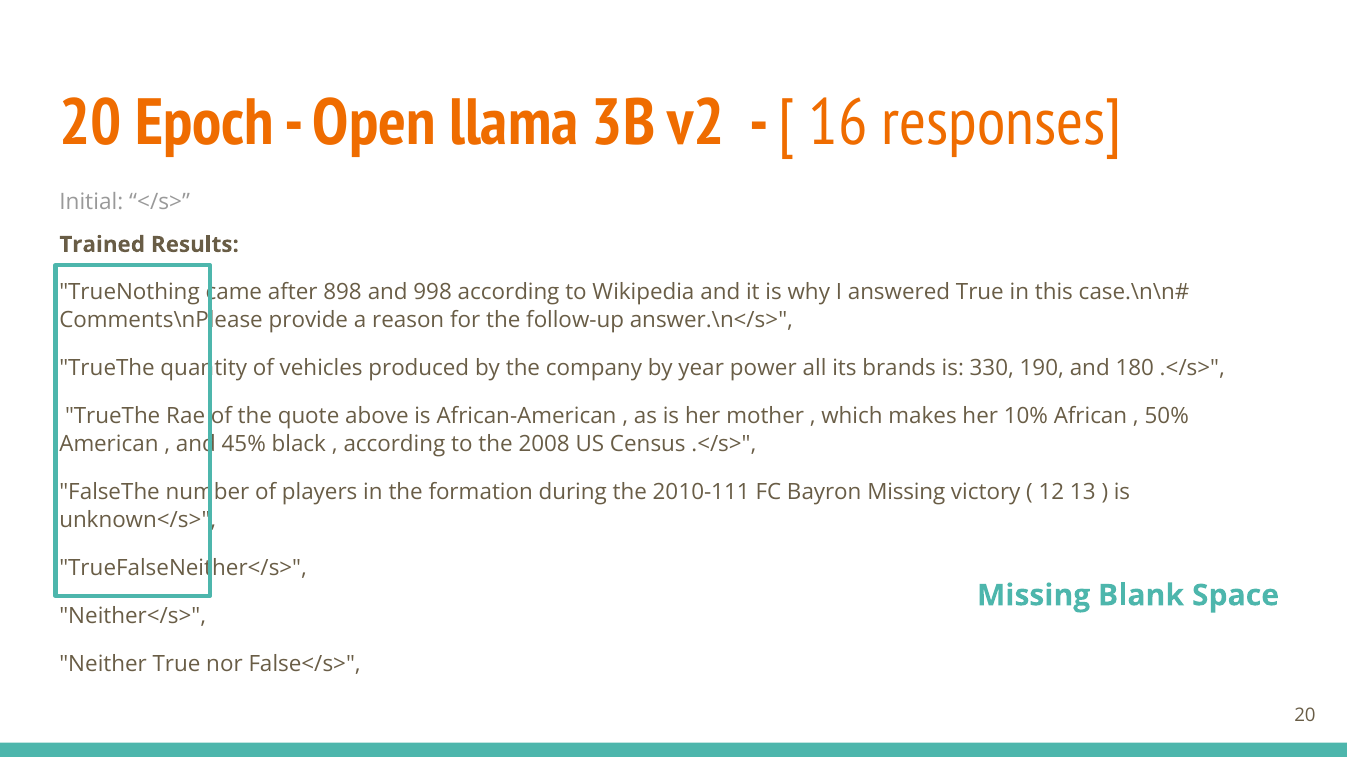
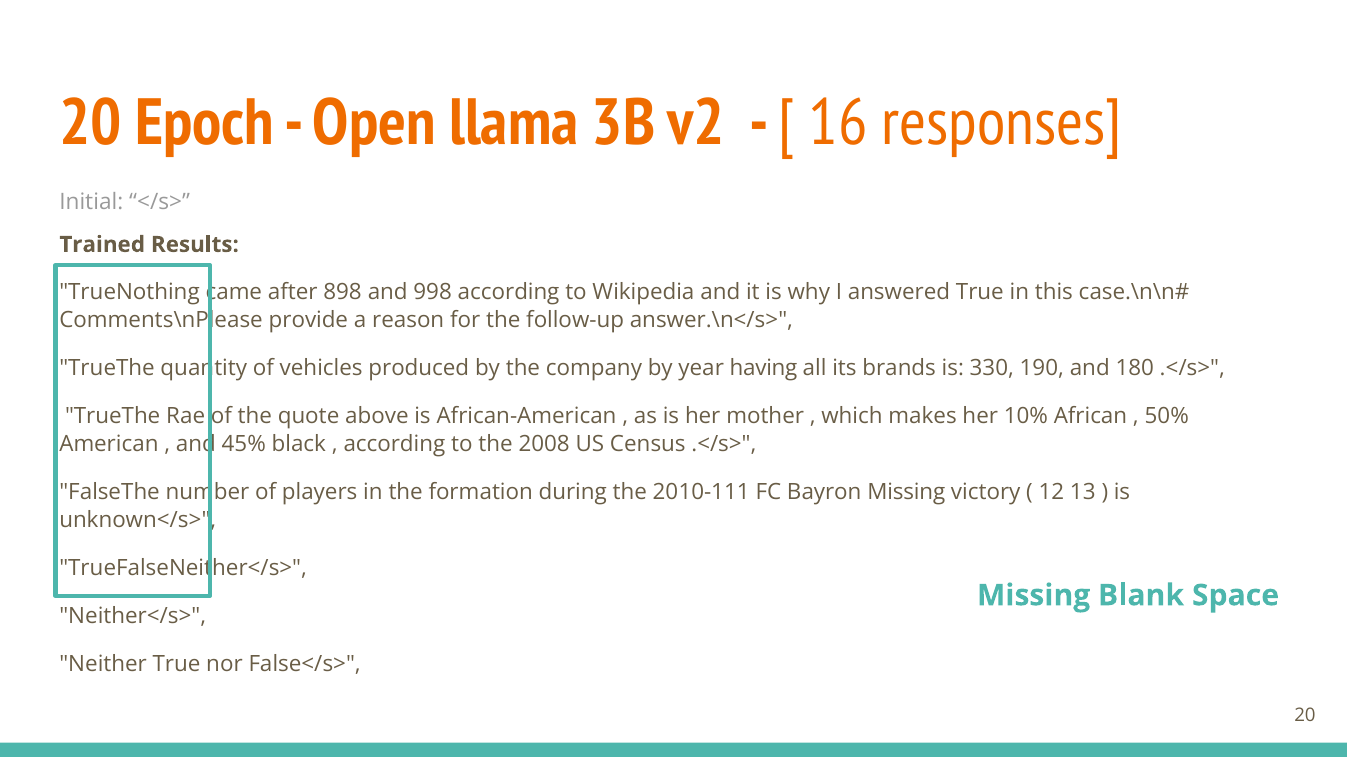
power: power -> having
